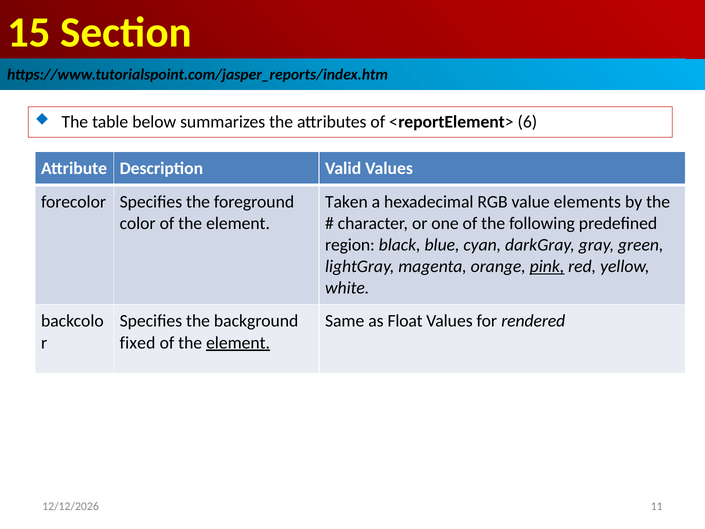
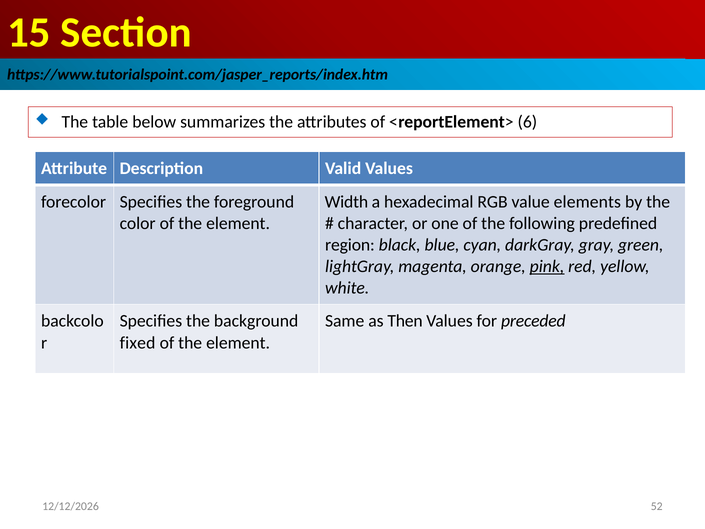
Taken: Taken -> Width
Float: Float -> Then
rendered: rendered -> preceded
element at (238, 343) underline: present -> none
11: 11 -> 52
